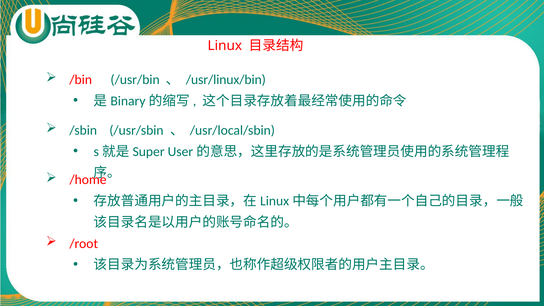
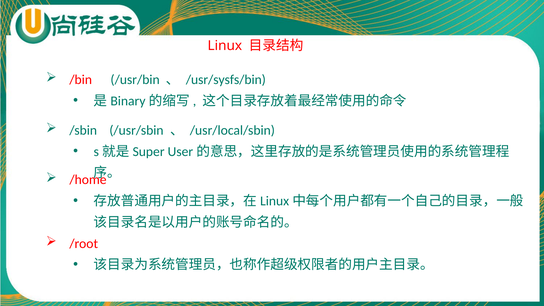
/usr/linux/bin: /usr/linux/bin -> /usr/sysfs/bin
